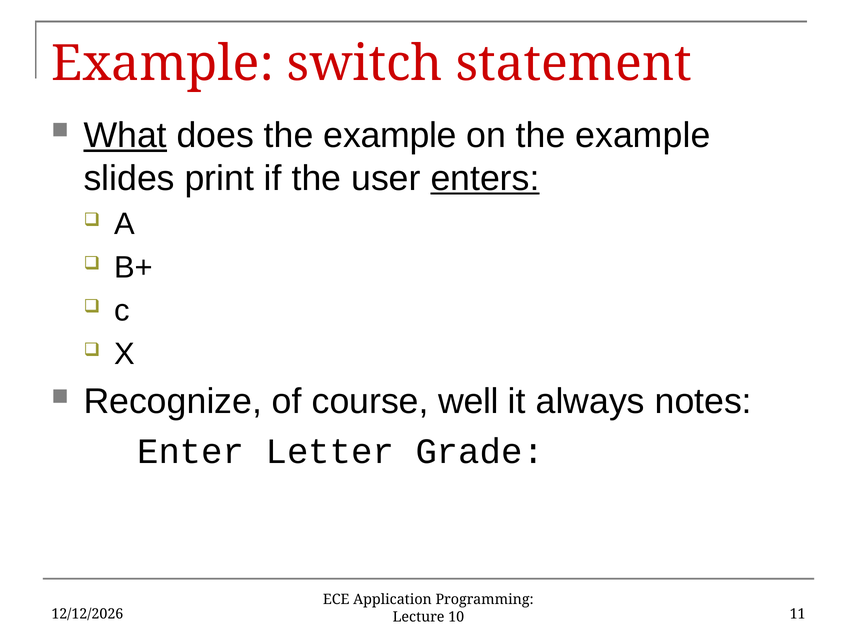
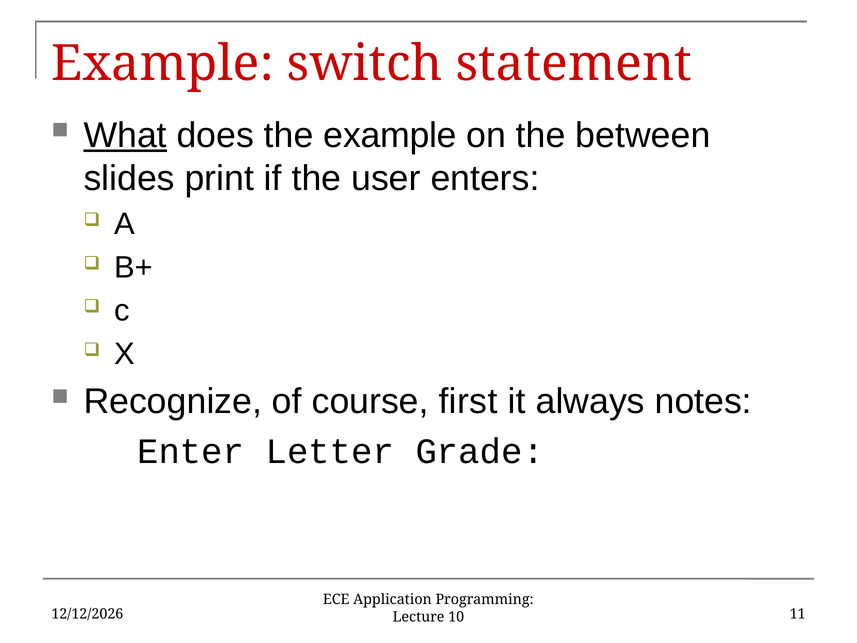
on the example: example -> between
enters underline: present -> none
well: well -> first
